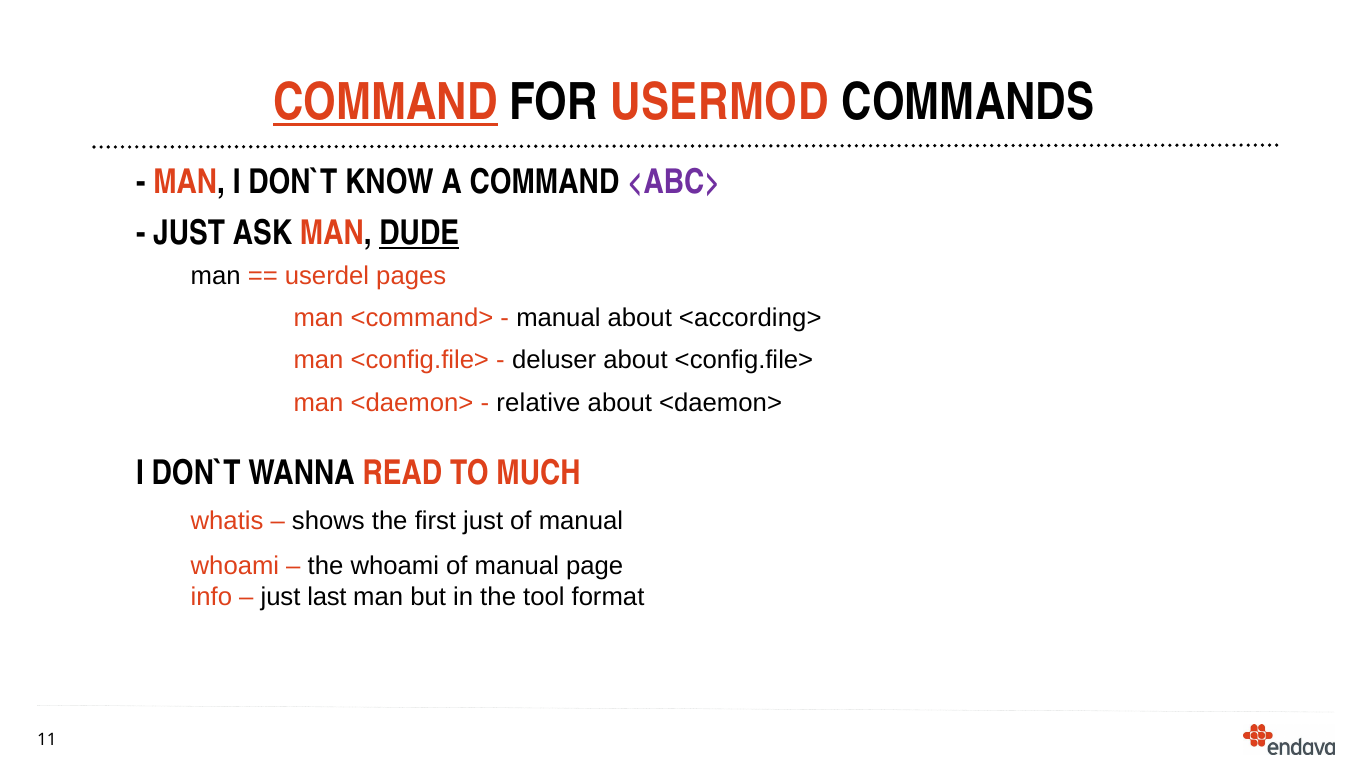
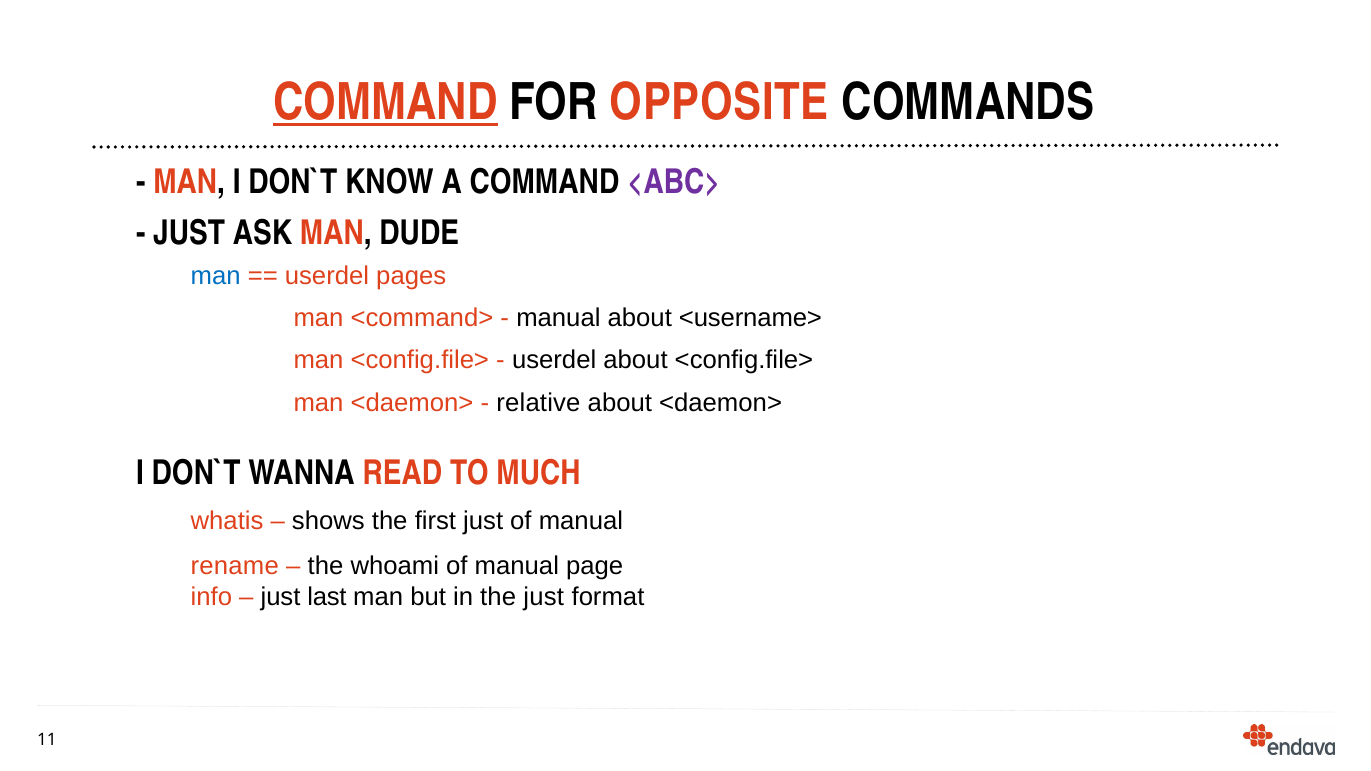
USERMOD: USERMOD -> OPPOSITE
DUDE underline: present -> none
man at (216, 276) colour: black -> blue
<according>: <according> -> <username>
deluser at (554, 361): deluser -> userdel
whoami at (235, 566): whoami -> rename
the tool: tool -> just
